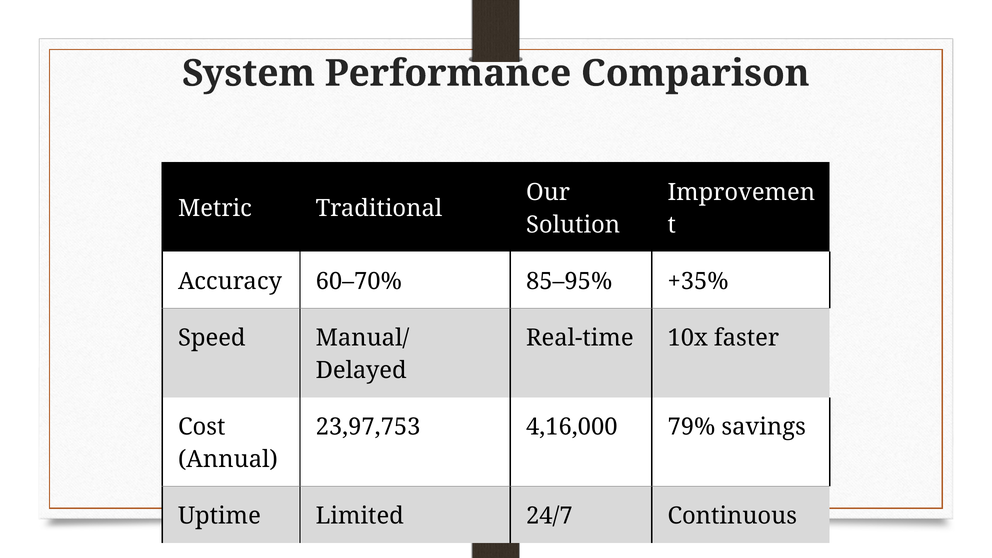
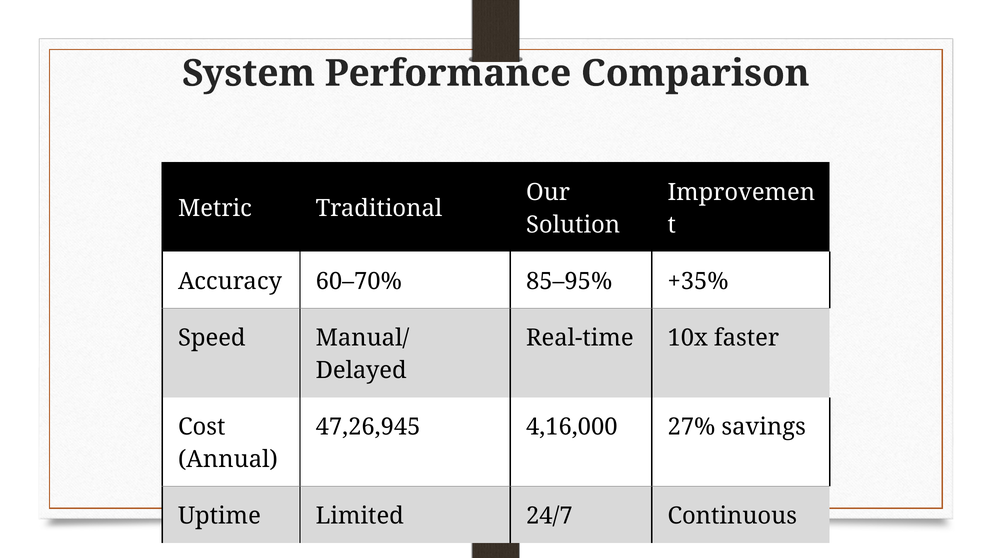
23,97,753: 23,97,753 -> 47,26,945
79%: 79% -> 27%
